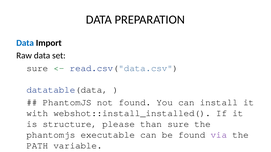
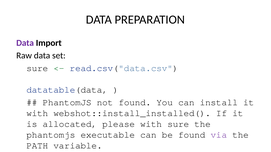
Data at (25, 43) colour: blue -> purple
is structure: structure -> allocated
please than: than -> with
